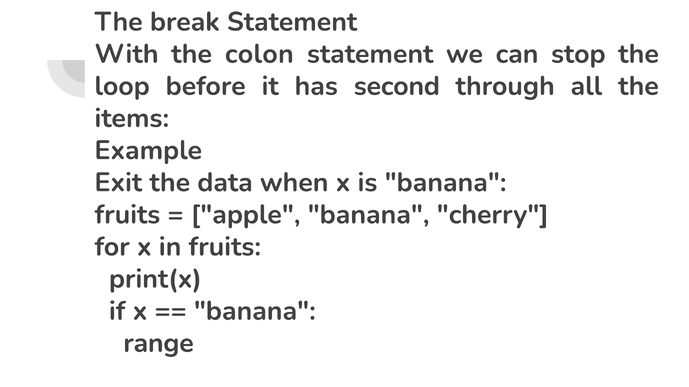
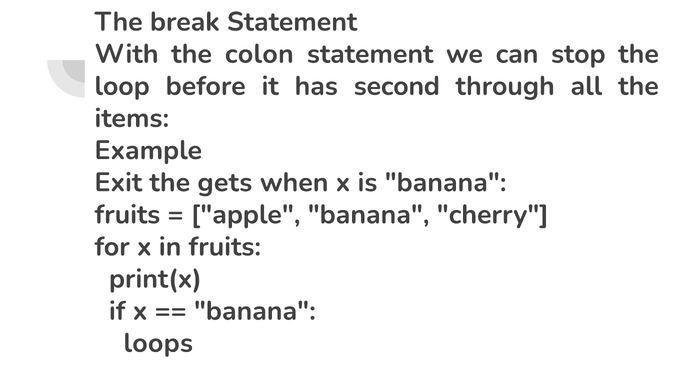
data: data -> gets
range: range -> loops
